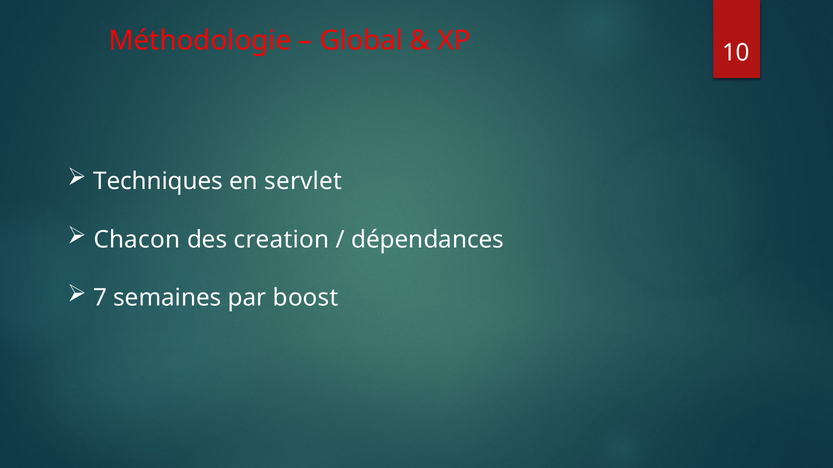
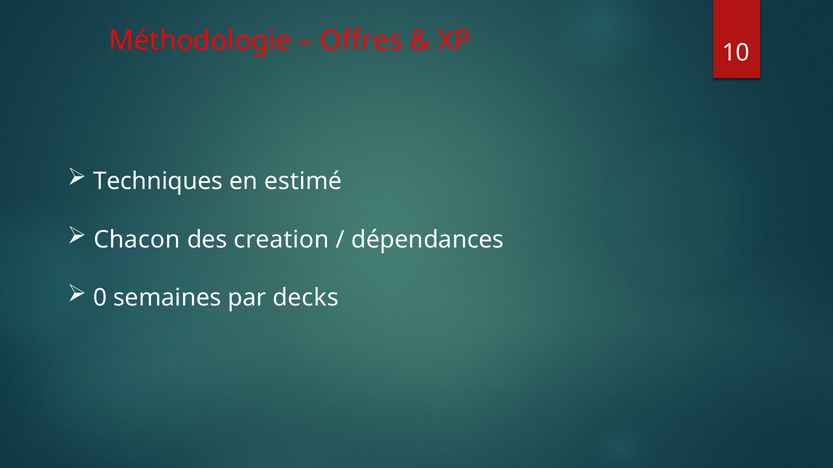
Global: Global -> Offres
servlet: servlet -> estimé
7: 7 -> 0
boost: boost -> decks
